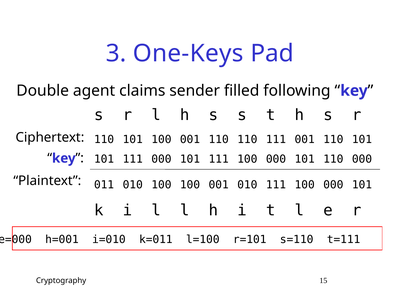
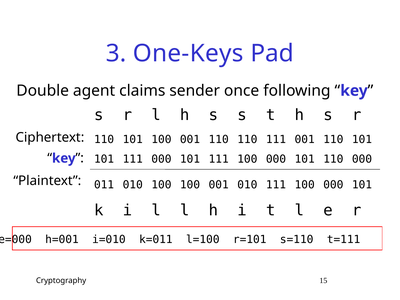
filled: filled -> once
